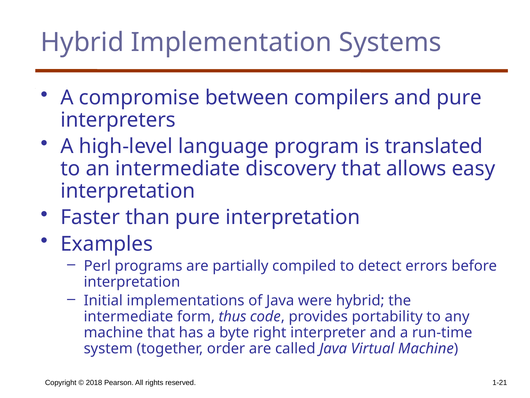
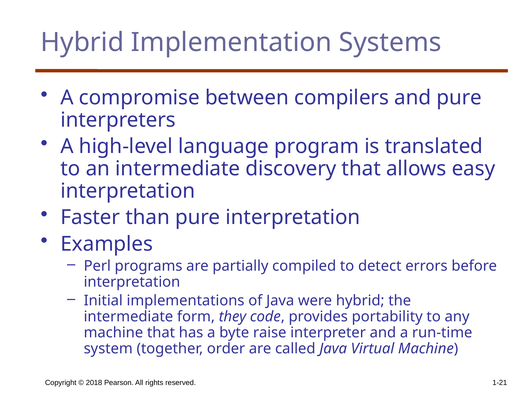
thus: thus -> they
right: right -> raise
